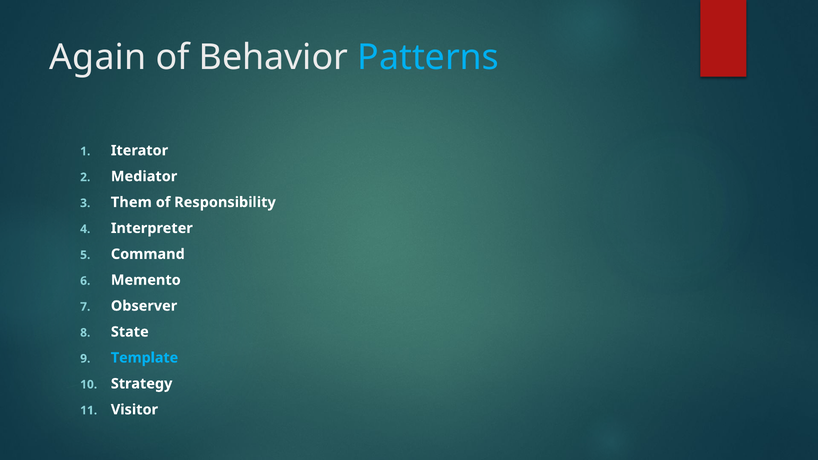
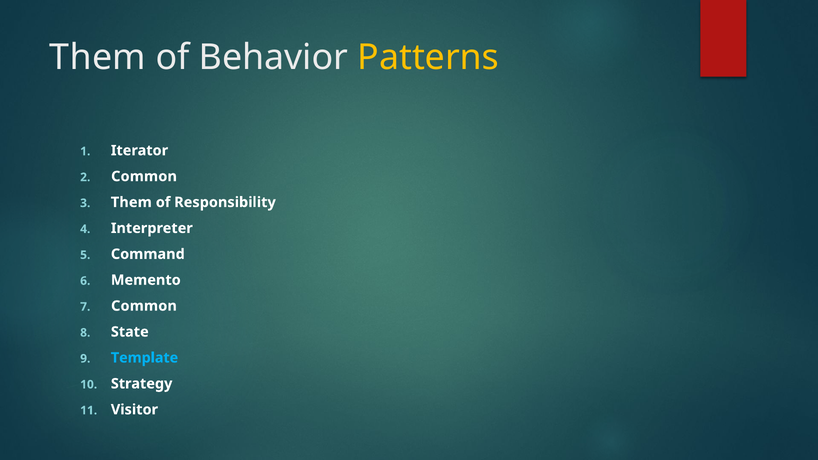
Again at (98, 57): Again -> Them
Patterns colour: light blue -> yellow
Mediator at (144, 176): Mediator -> Common
Observer at (144, 306): Observer -> Common
